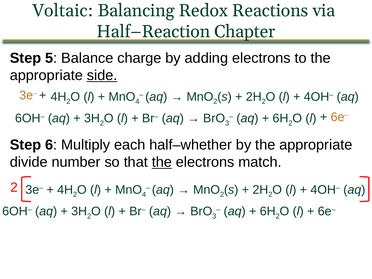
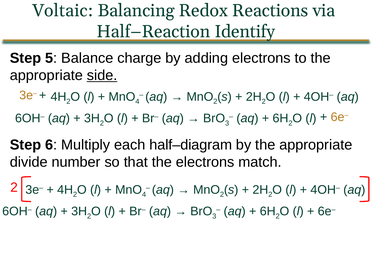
Chapter: Chapter -> Identify
half–whether: half–whether -> half–diagram
the at (162, 162) underline: present -> none
